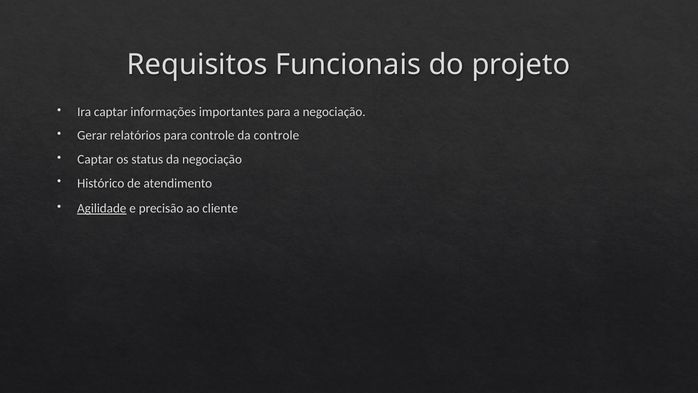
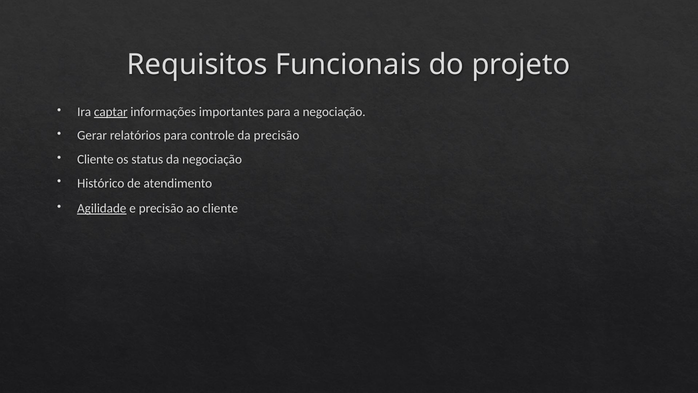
captar at (111, 112) underline: none -> present
da controle: controle -> precisão
Captar at (95, 159): Captar -> Cliente
